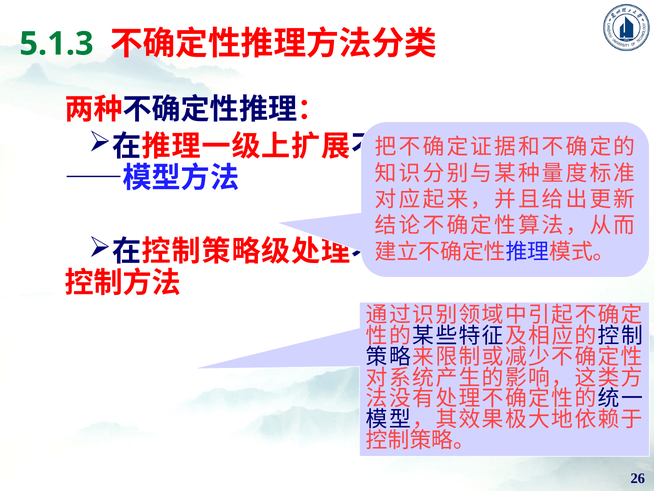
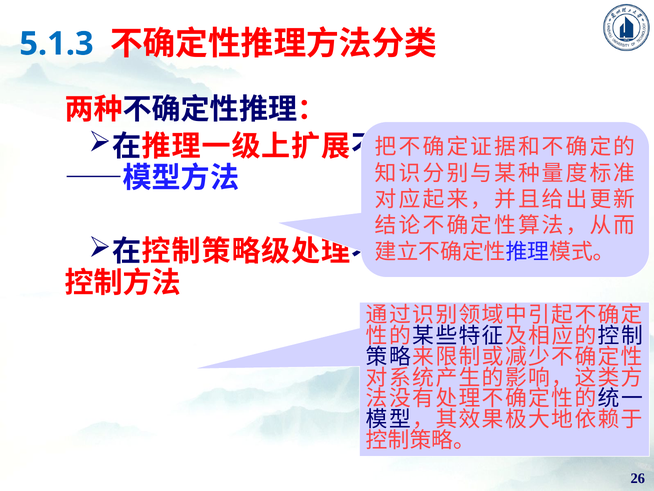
5.1.3 colour: green -> blue
